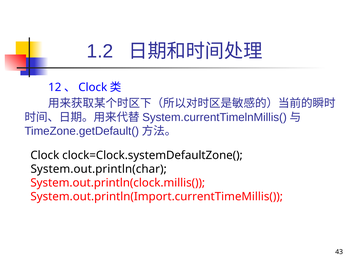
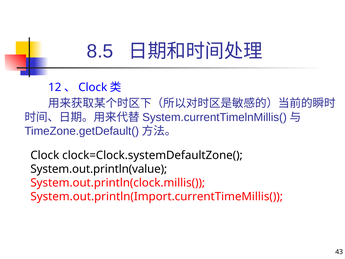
1.2: 1.2 -> 8.5
System.out.println(char: System.out.println(char -> System.out.println(value
